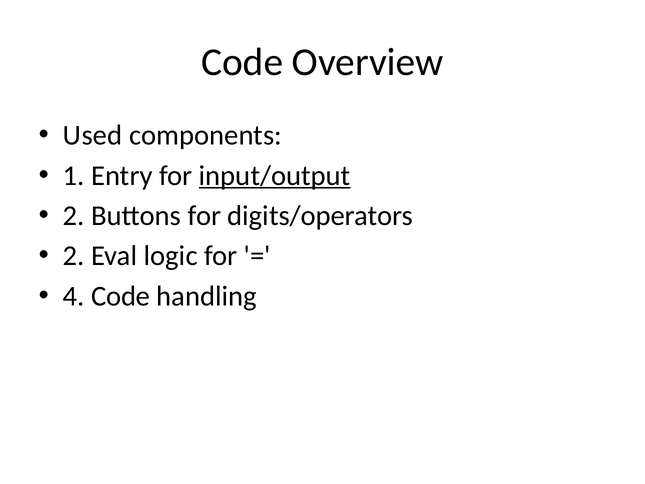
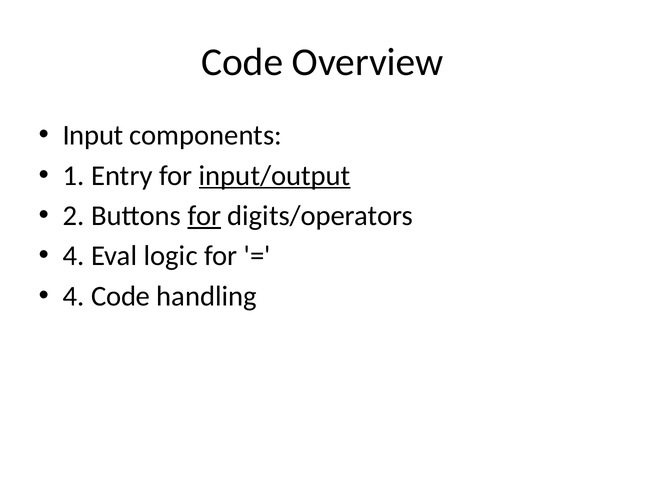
Used: Used -> Input
for at (204, 216) underline: none -> present
2 at (74, 256): 2 -> 4
